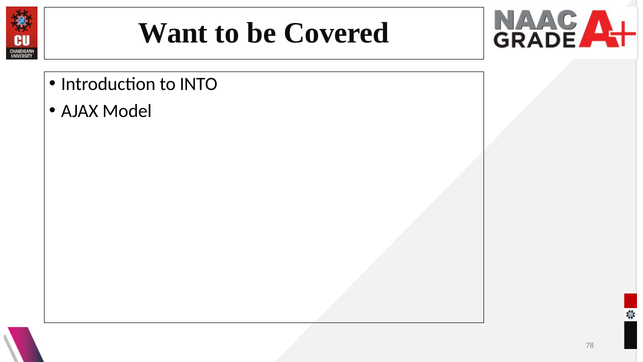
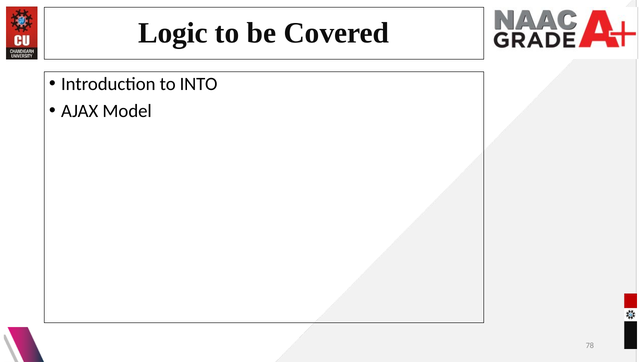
Want: Want -> Logic
